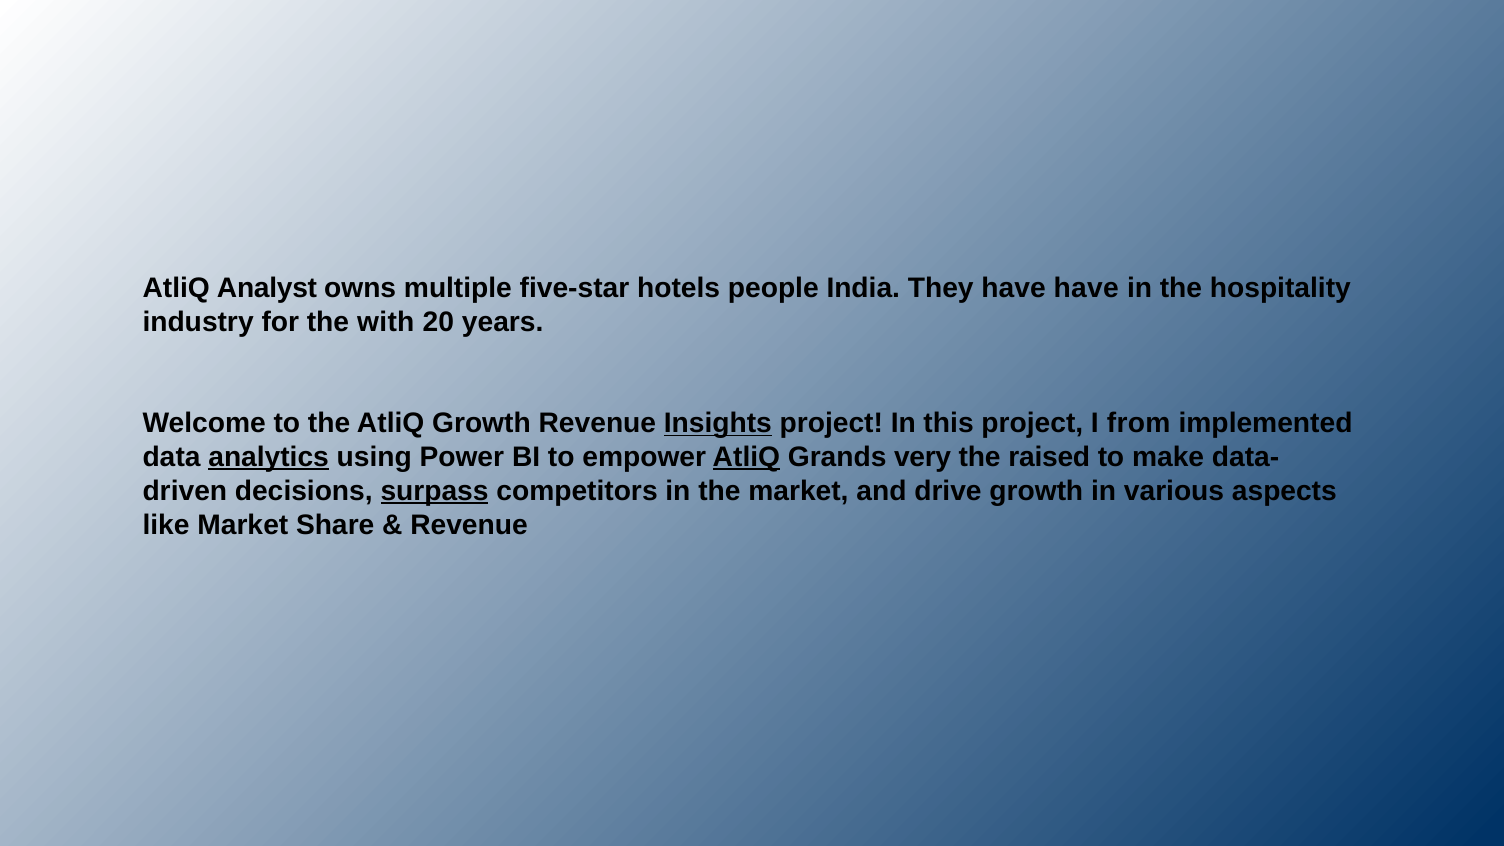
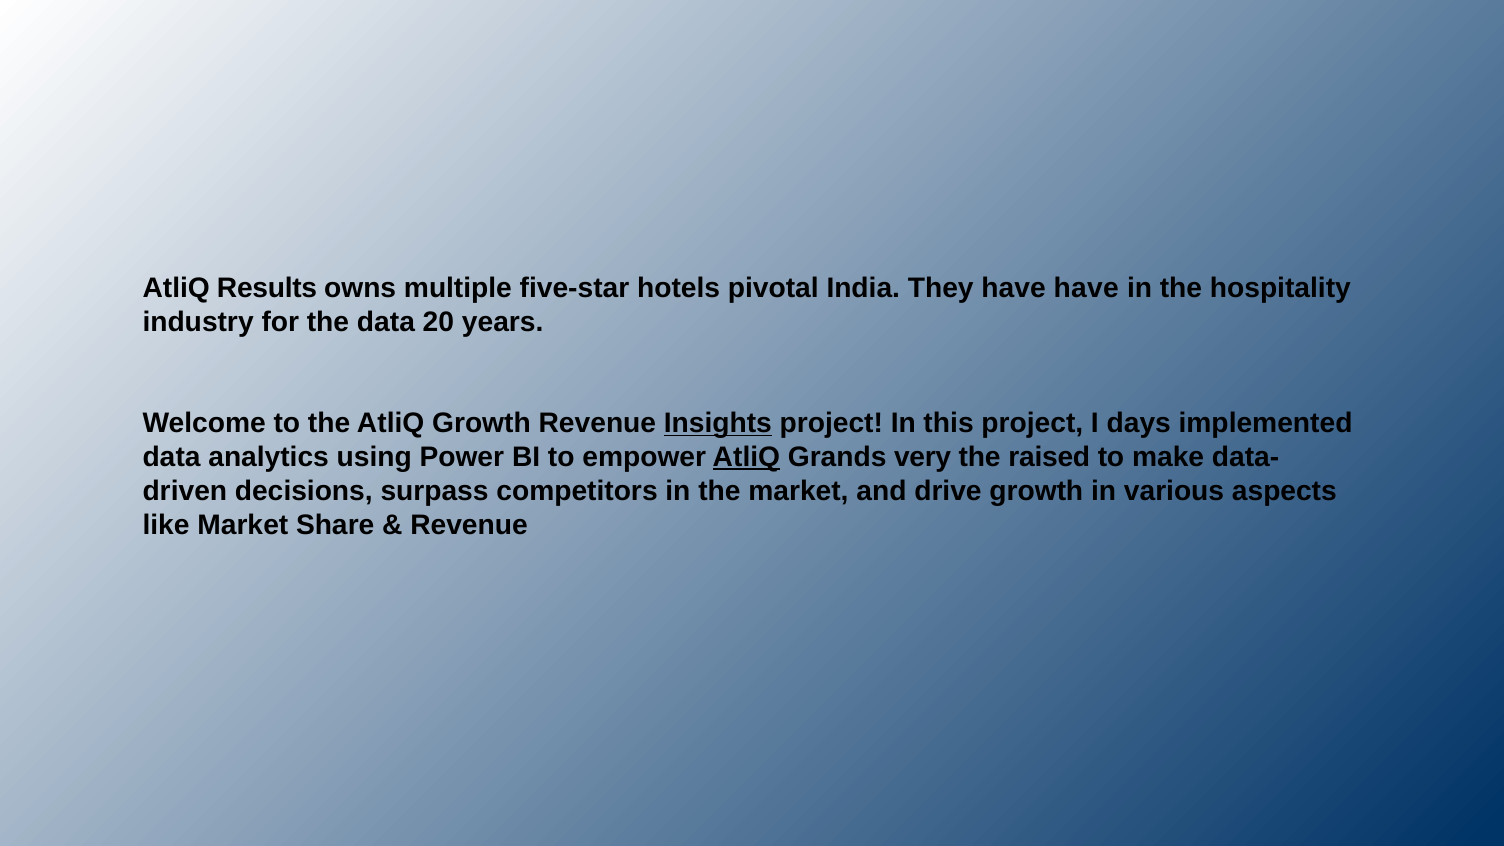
Analyst: Analyst -> Results
people: people -> pivotal
the with: with -> data
from: from -> days
analytics underline: present -> none
surpass underline: present -> none
